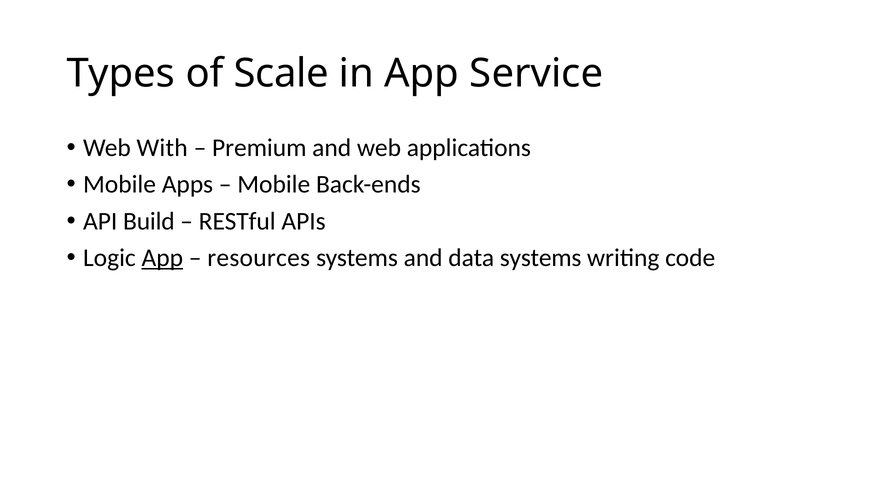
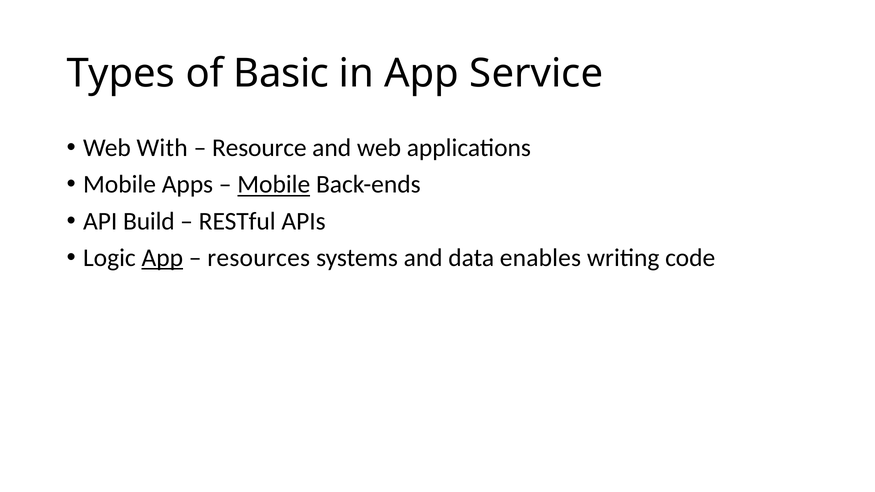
Scale: Scale -> Basic
Premium: Premium -> Resource
Mobile at (274, 185) underline: none -> present
data systems: systems -> enables
